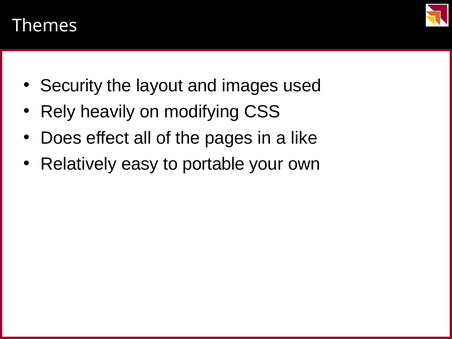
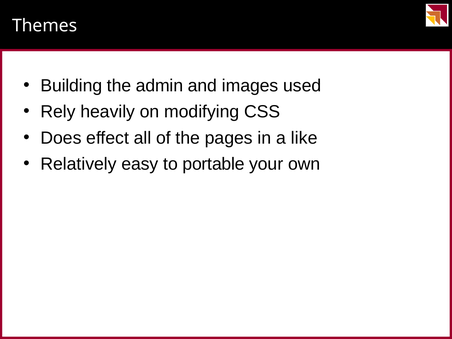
Security: Security -> Building
layout: layout -> admin
